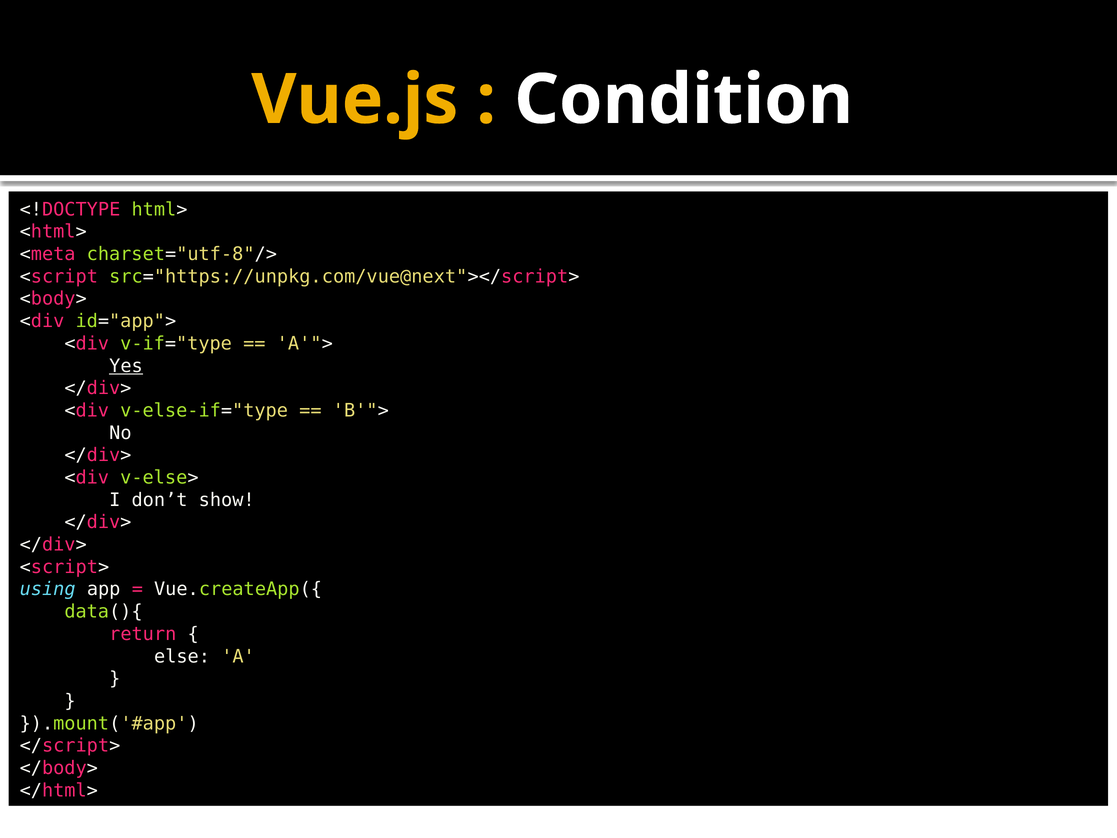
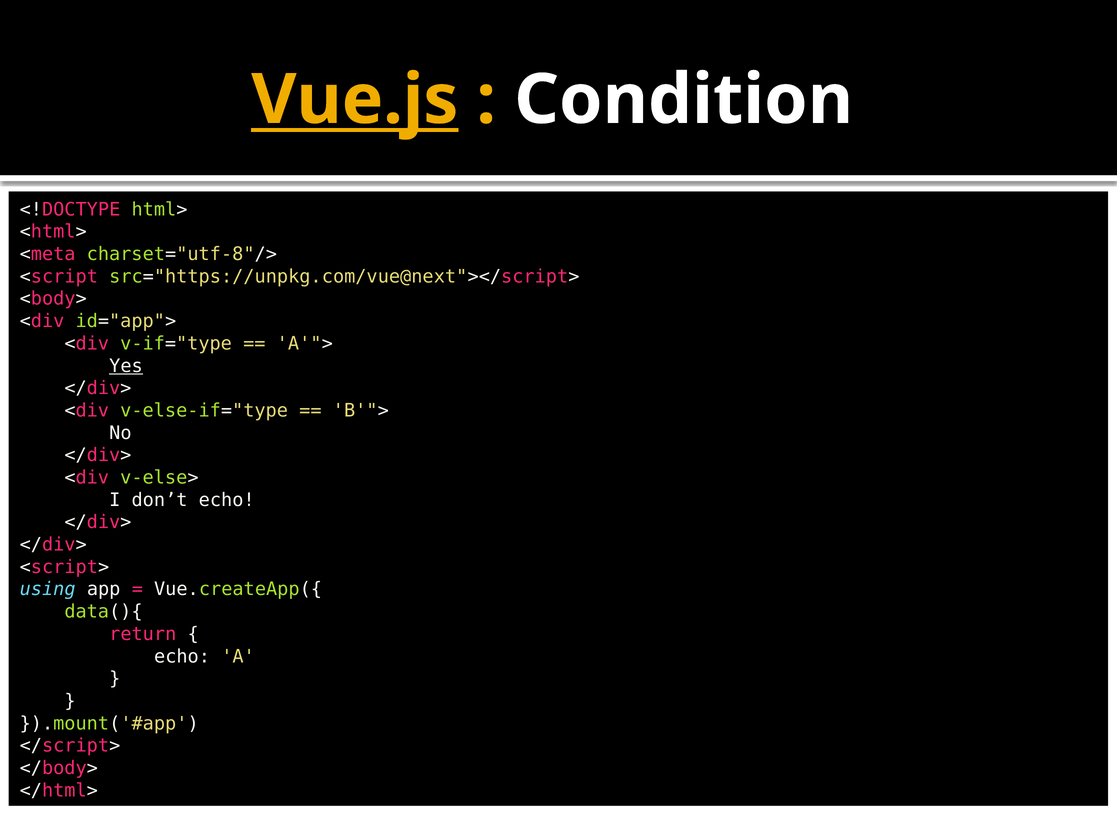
Vue.js underline: none -> present
don’t show: show -> echo
else at (182, 656): else -> echo
